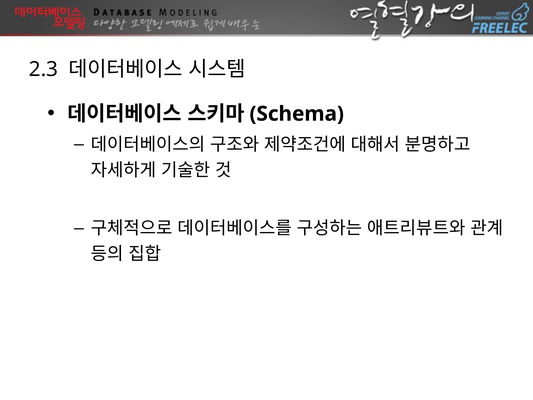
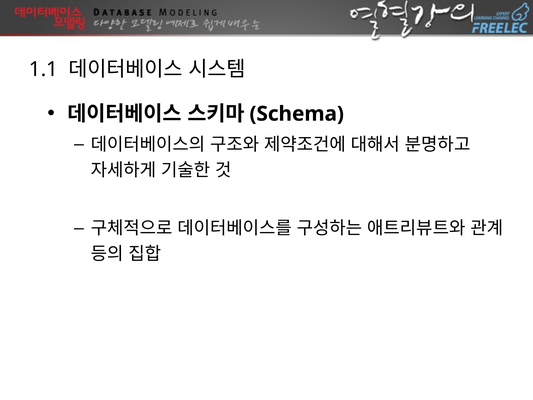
2.3: 2.3 -> 1.1
